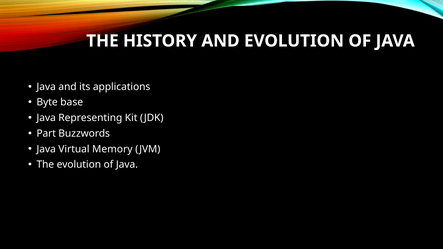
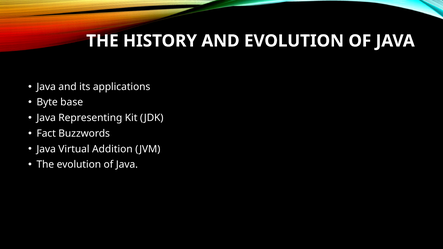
Part: Part -> Fact
Memory: Memory -> Addition
